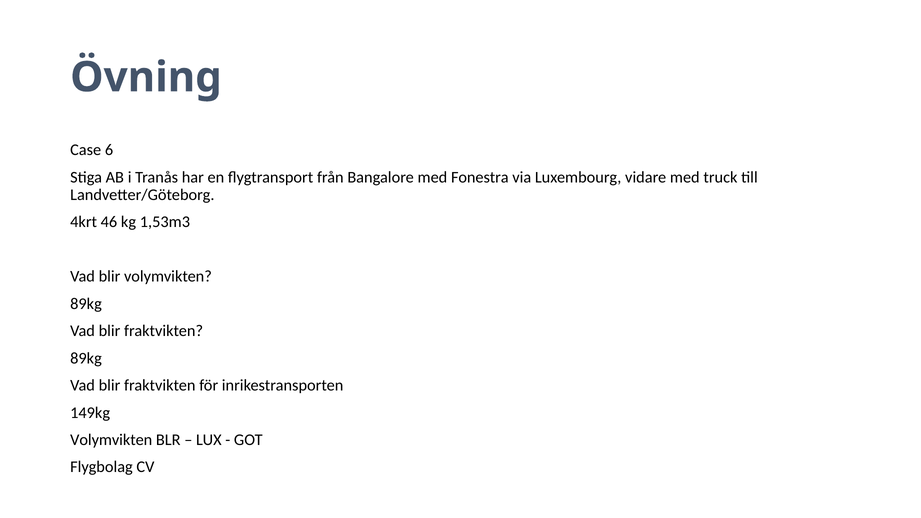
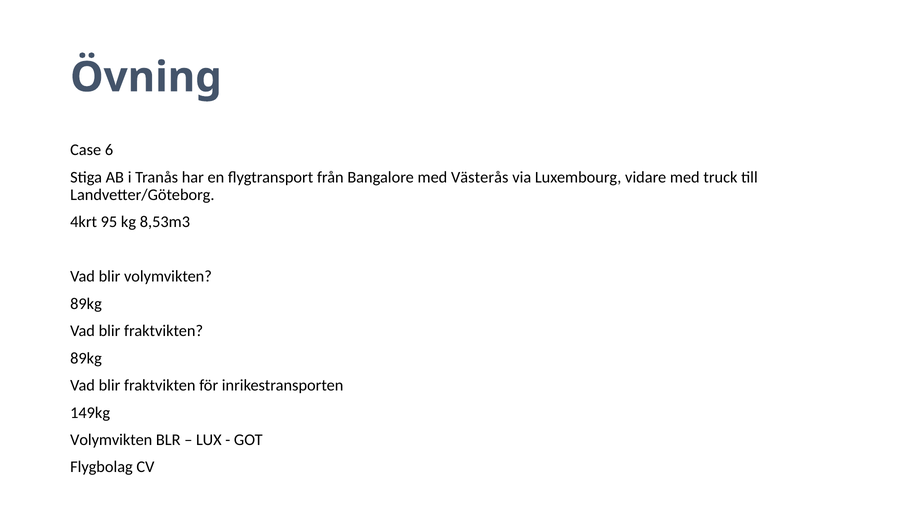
Fonestra: Fonestra -> Västerås
46: 46 -> 95
1,53m3: 1,53m3 -> 8,53m3
